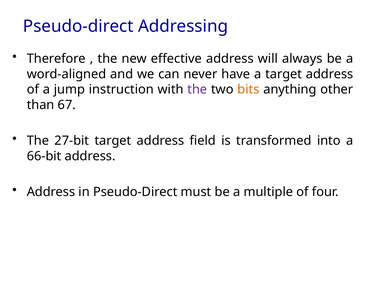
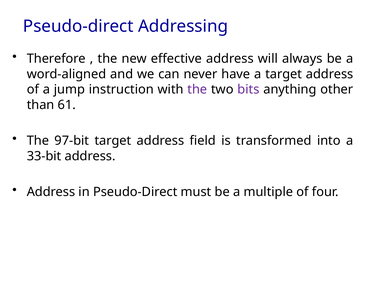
bits colour: orange -> purple
67: 67 -> 61
27-bit: 27-bit -> 97-bit
66-bit: 66-bit -> 33-bit
